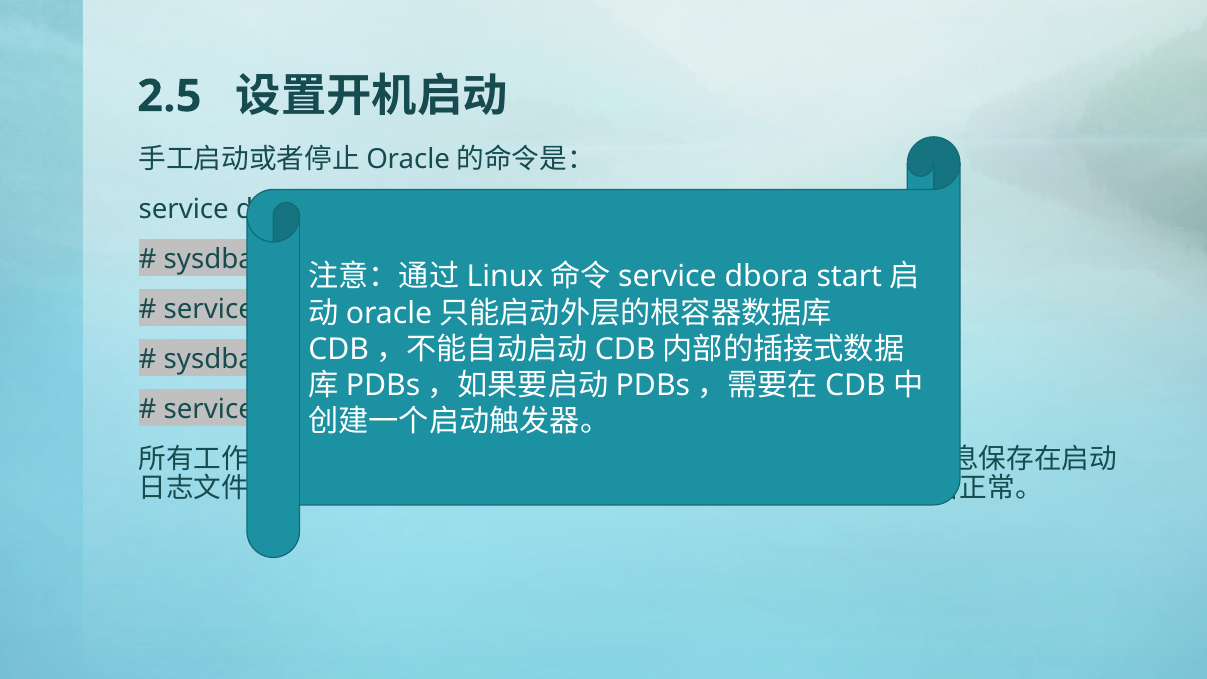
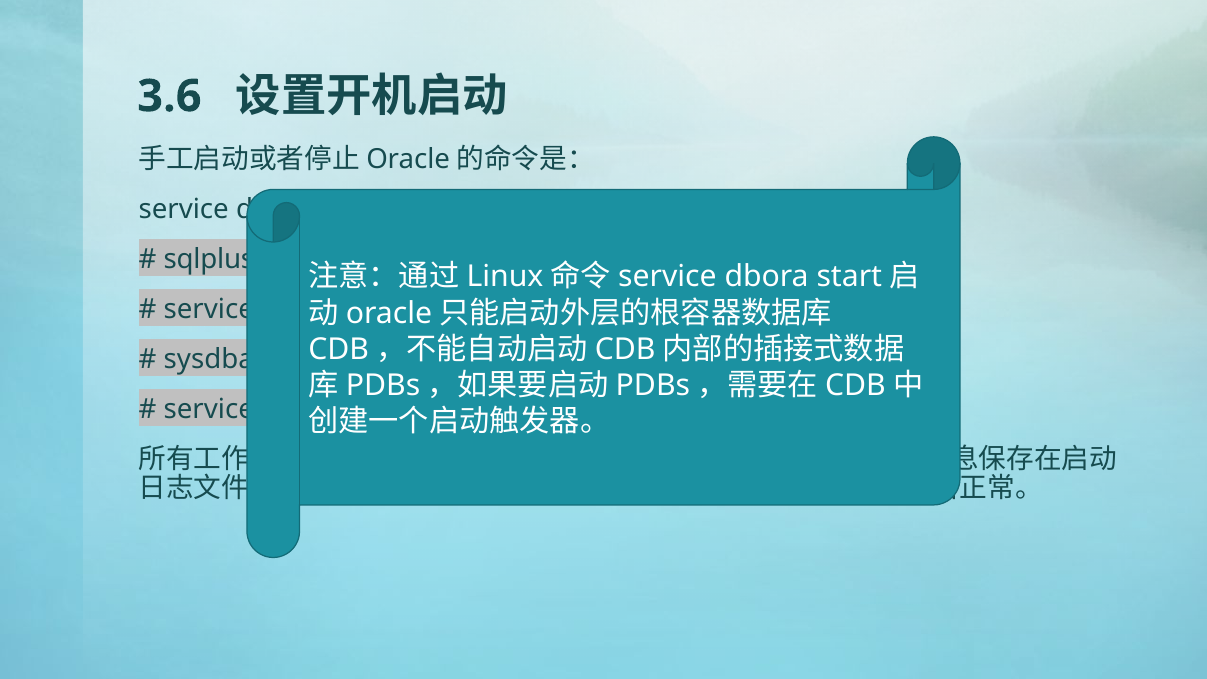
2.5: 2.5 -> 3.6
sysdba at (209, 259): sysdba -> sqlplus
